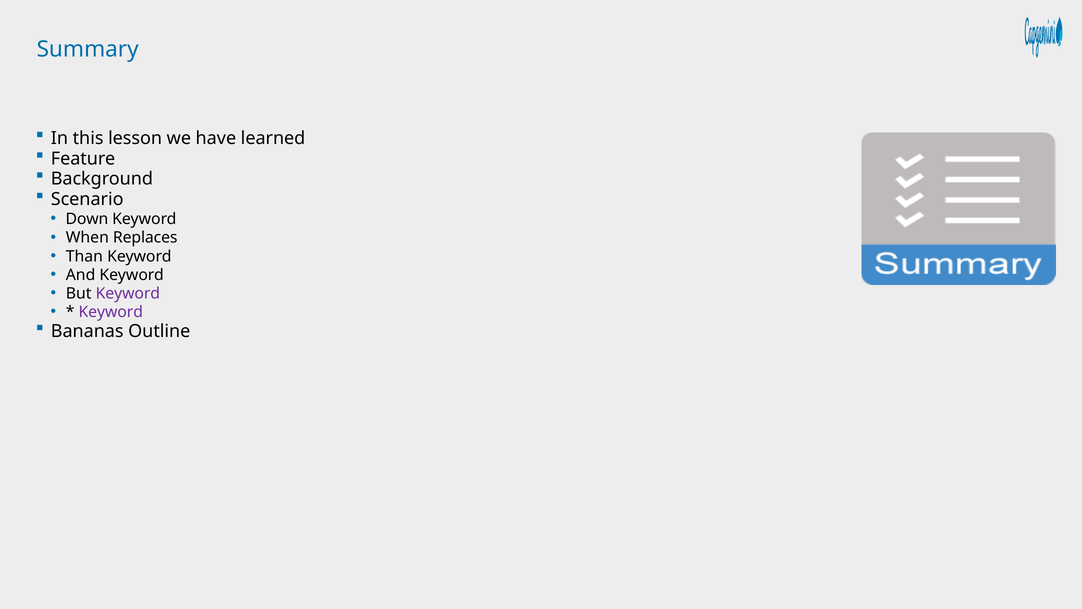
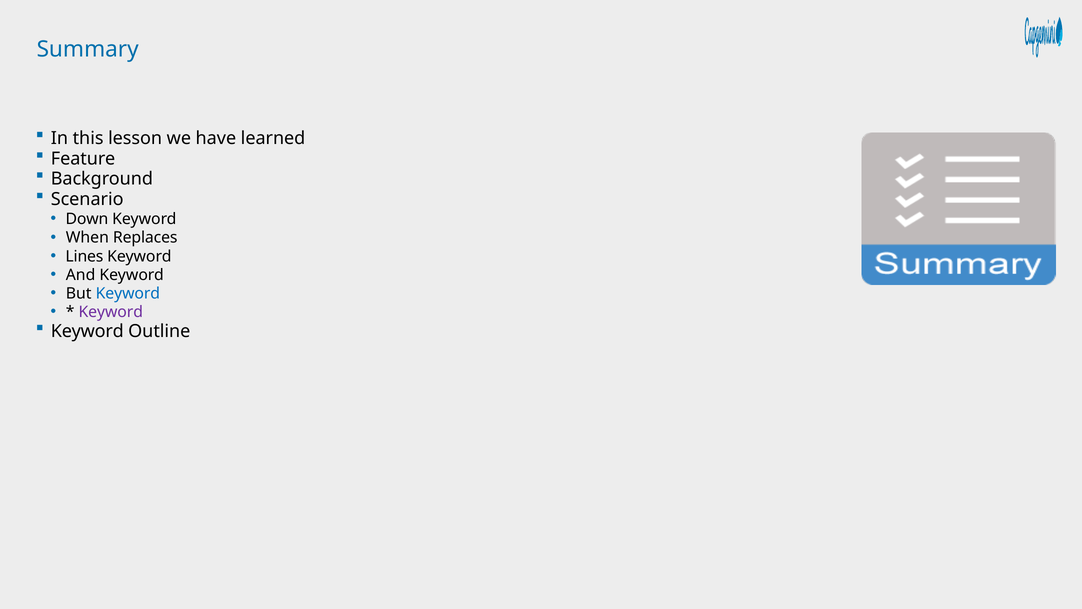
Than: Than -> Lines
Keyword at (128, 293) colour: purple -> blue
Bananas at (87, 331): Bananas -> Keyword
